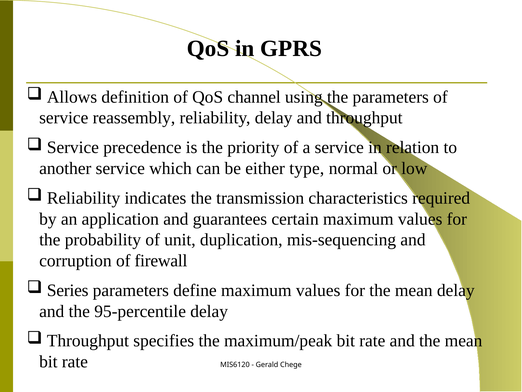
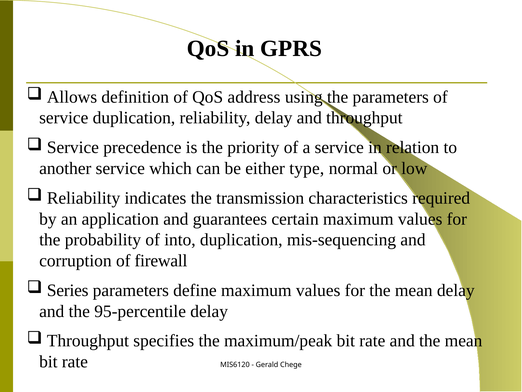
channel: channel -> address
service reassembly: reassembly -> duplication
unit: unit -> into
